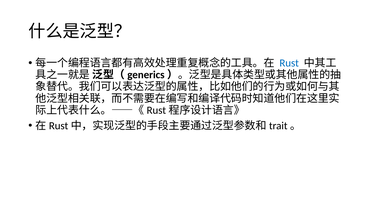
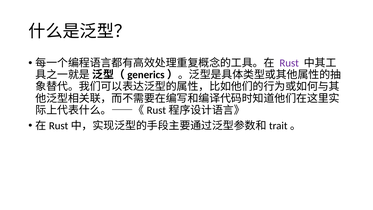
Rust colour: blue -> purple
